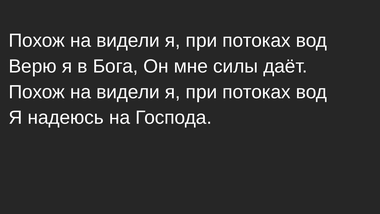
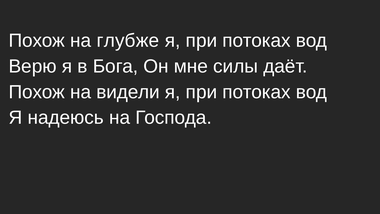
видели at (128, 41): видели -> глубже
